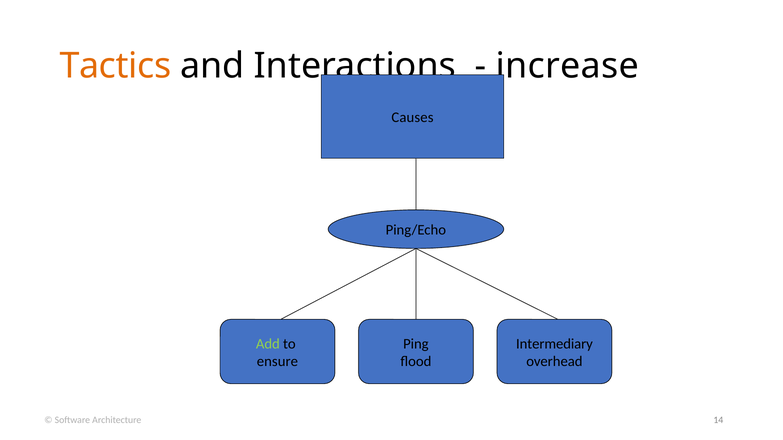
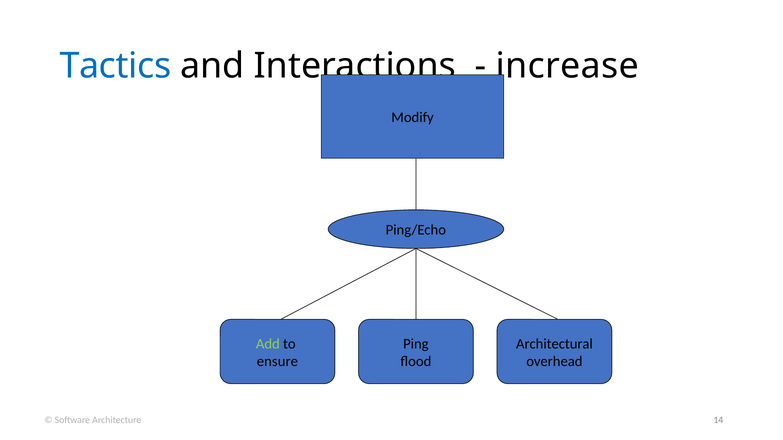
Tactics colour: orange -> blue
Causes: Causes -> Modify
Intermediary: Intermediary -> Architectural
